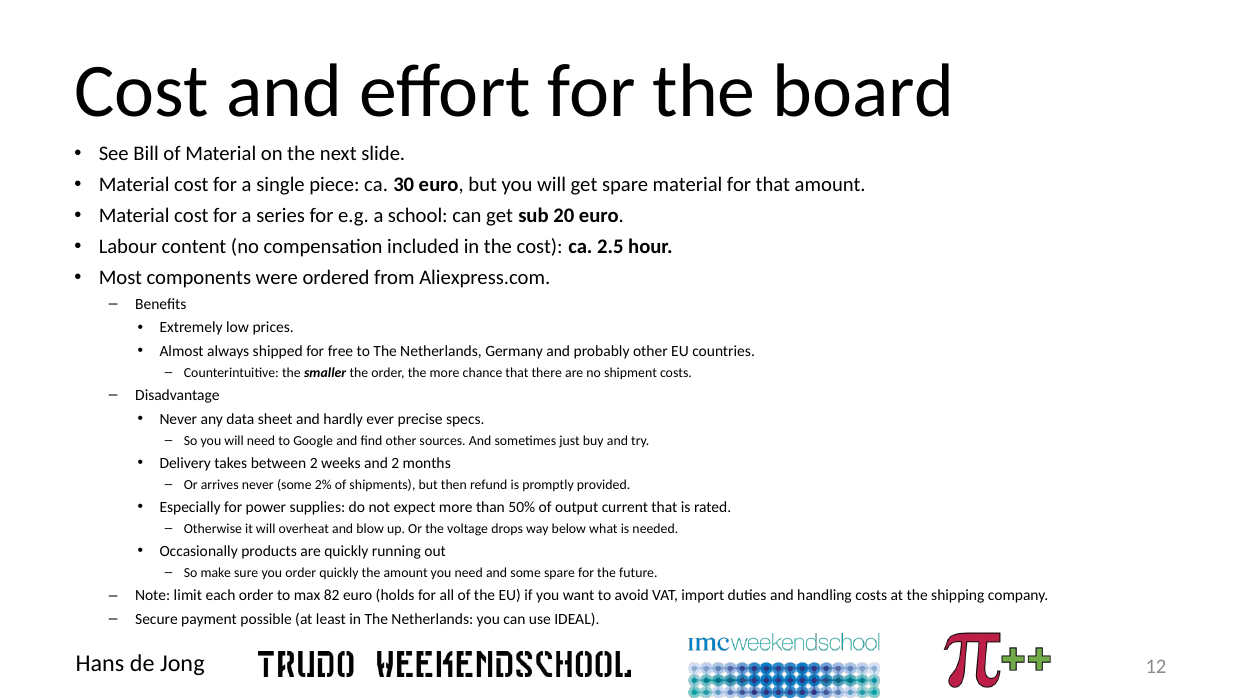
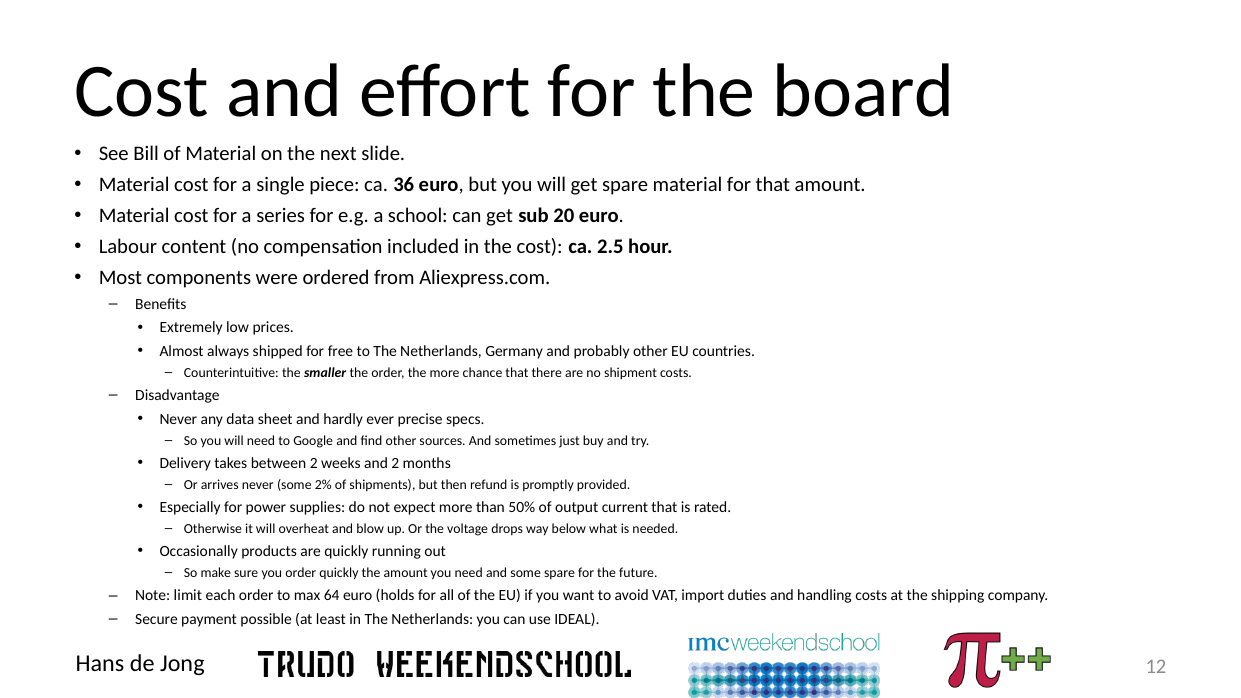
30: 30 -> 36
82: 82 -> 64
